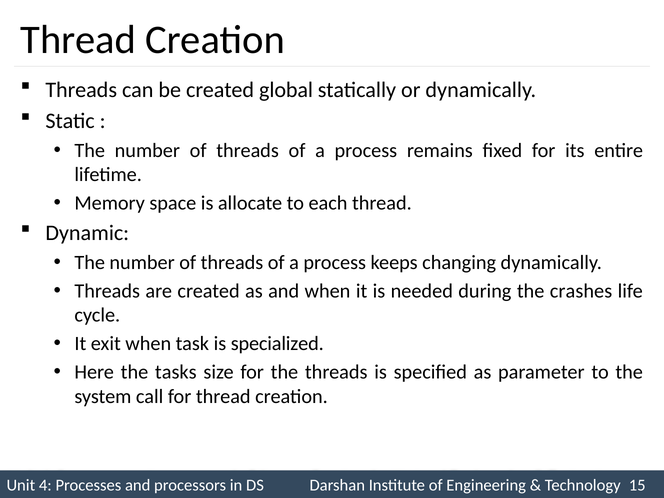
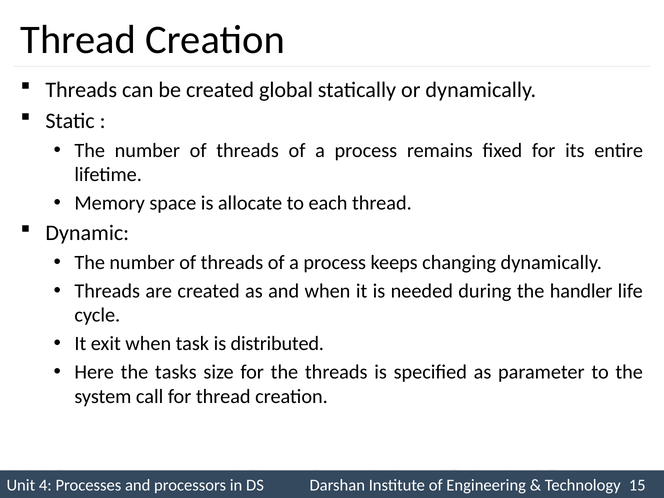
crashes: crashes -> handler
specialized: specialized -> distributed
